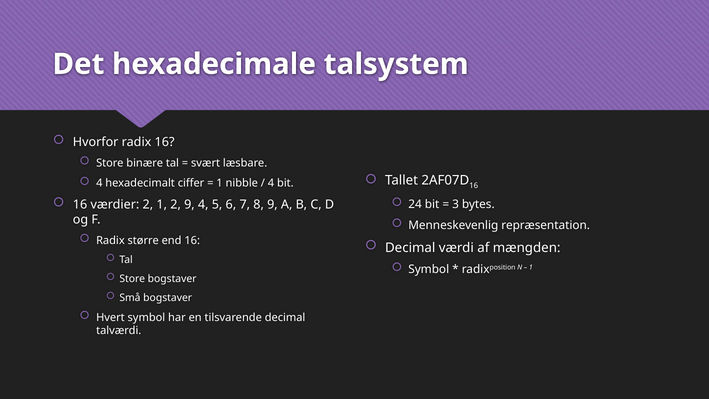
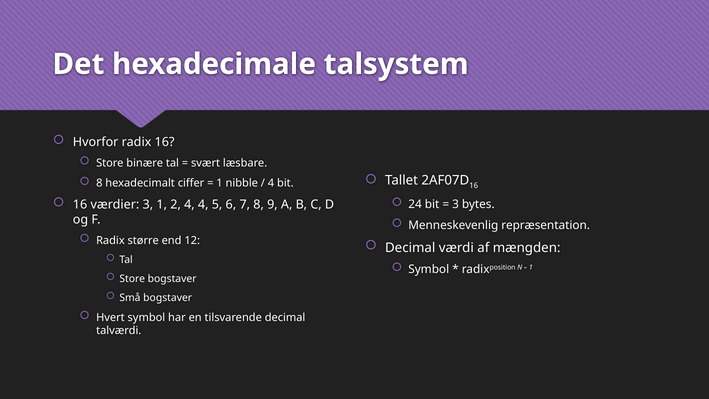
4 at (99, 183): 4 -> 8
værdier 2: 2 -> 3
2 9: 9 -> 4
end 16: 16 -> 12
